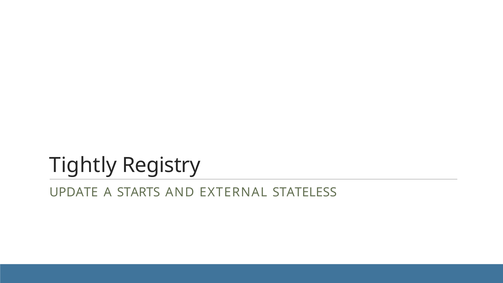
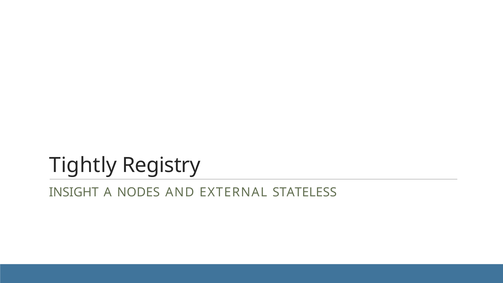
UPDATE: UPDATE -> INSIGHT
STARTS: STARTS -> NODES
